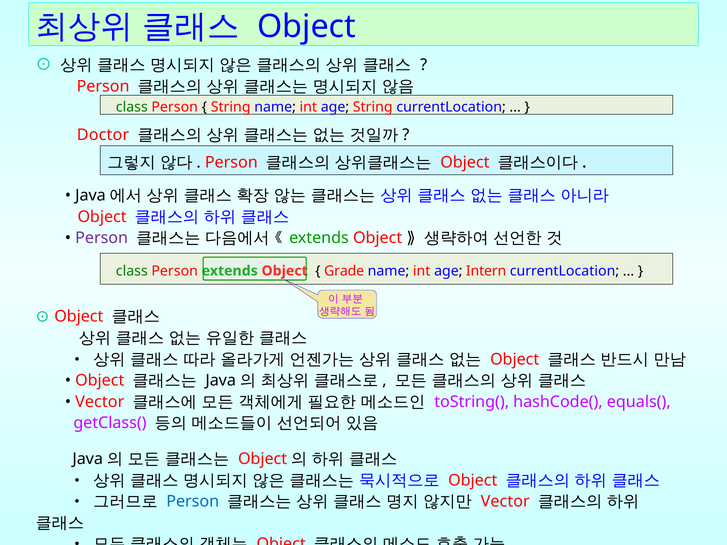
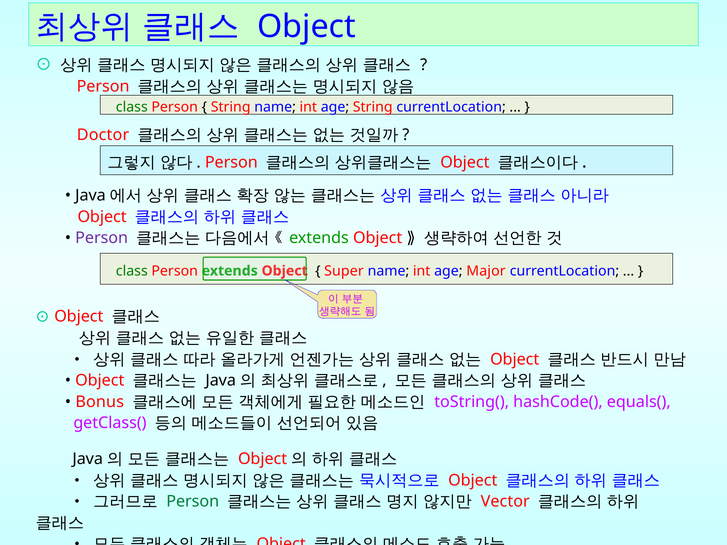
Grade: Grade -> Super
Intern: Intern -> Major
Vector at (100, 402): Vector -> Bonus
Person at (193, 502) colour: blue -> green
